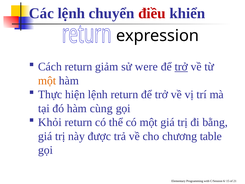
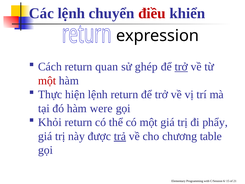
giảm: giảm -> quan
were: were -> ghép
một at (47, 81) colour: orange -> red
cùng: cùng -> were
bằng: bằng -> phẩy
trả underline: none -> present
